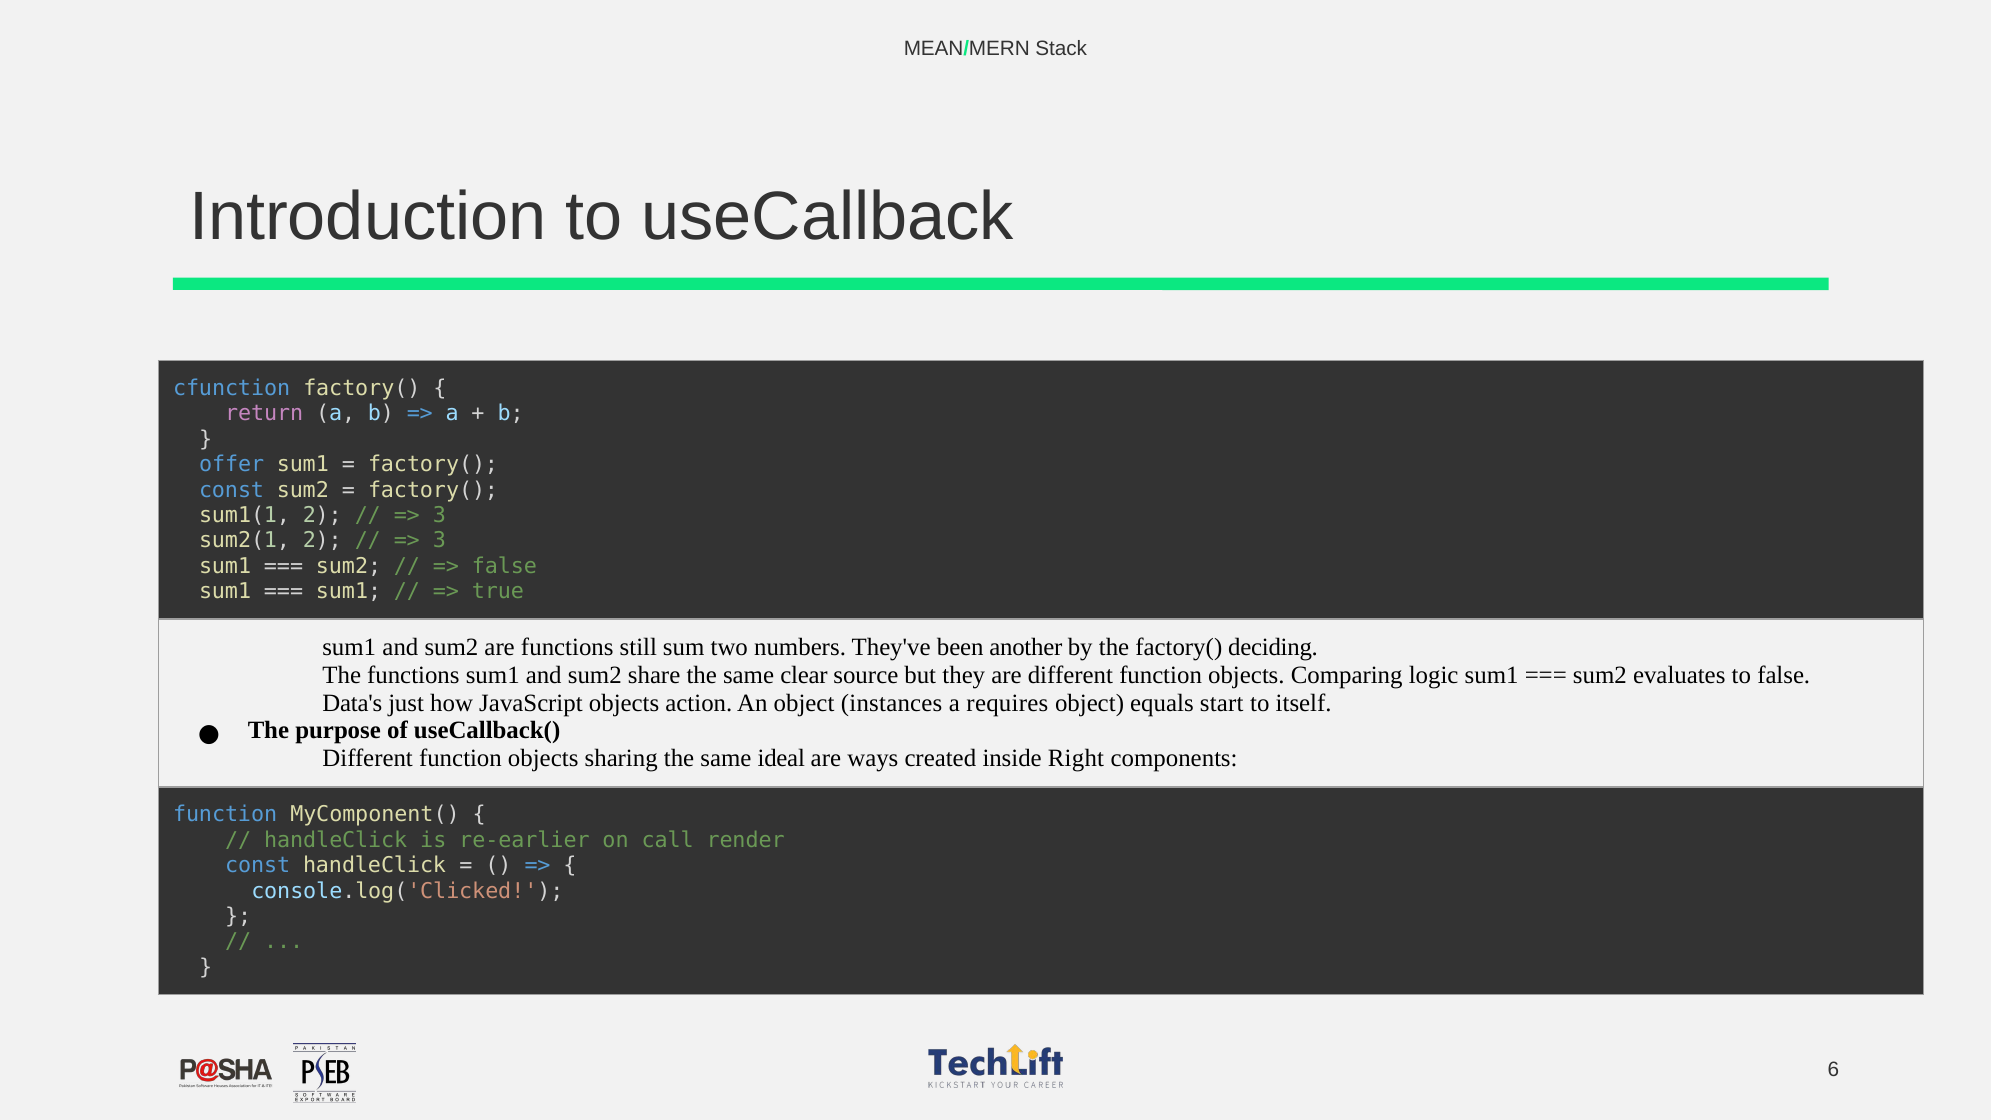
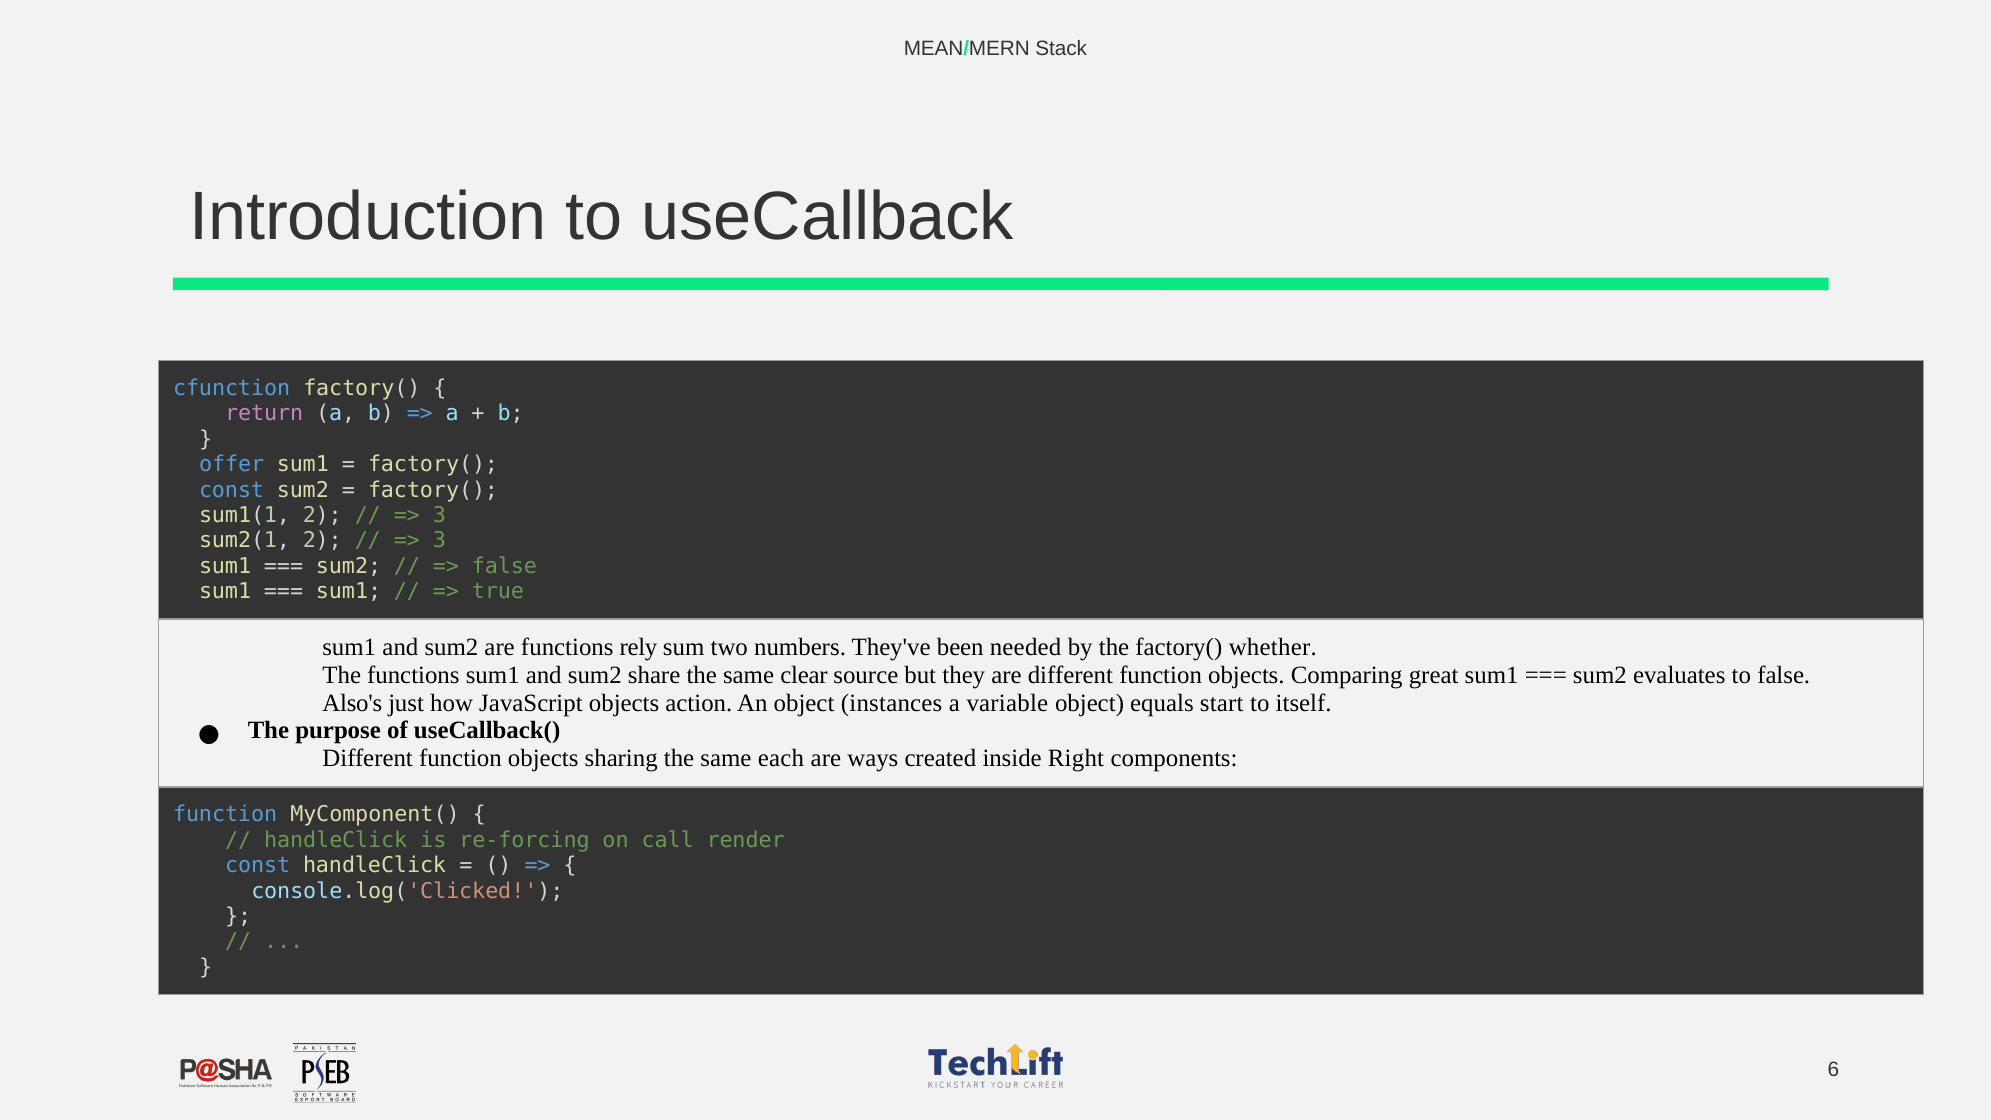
still: still -> rely
another: another -> needed
deciding: deciding -> whether
logic: logic -> great
Data's: Data's -> Also's
requires: requires -> variable
ideal: ideal -> each
re-earlier: re-earlier -> re-forcing
